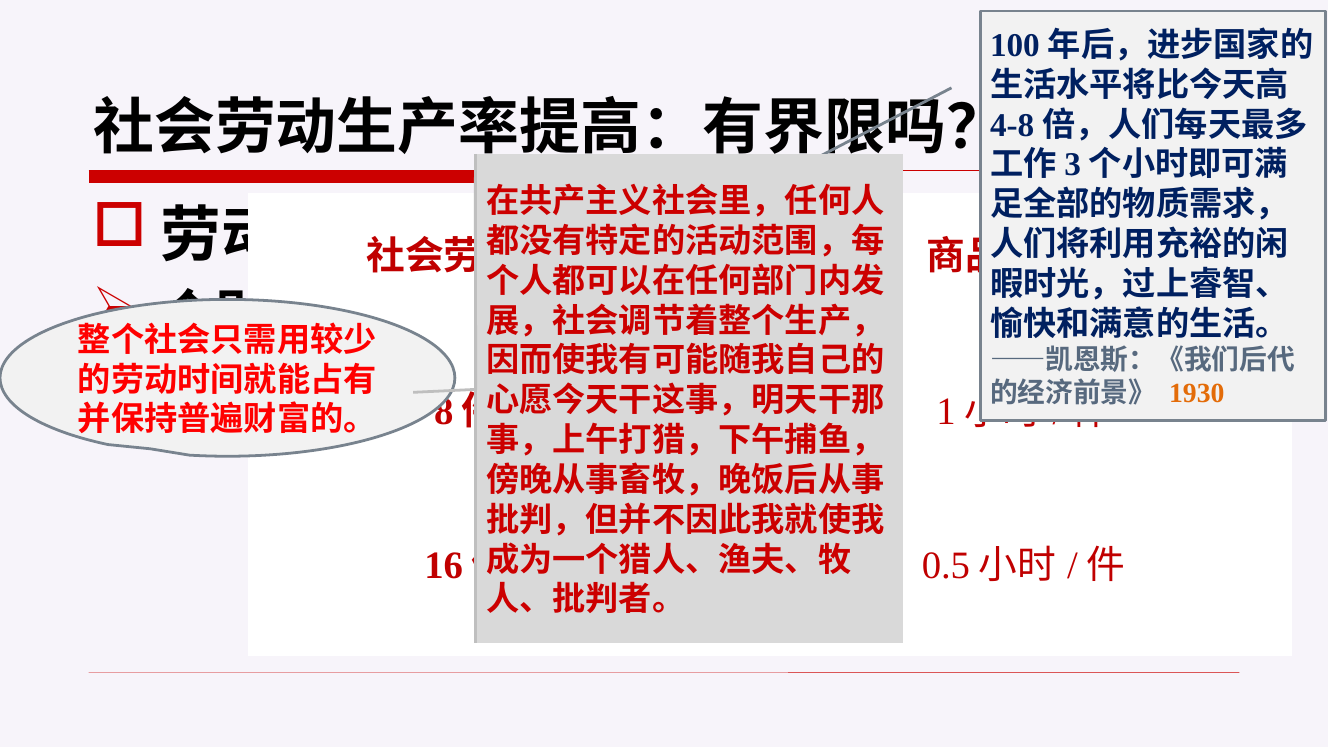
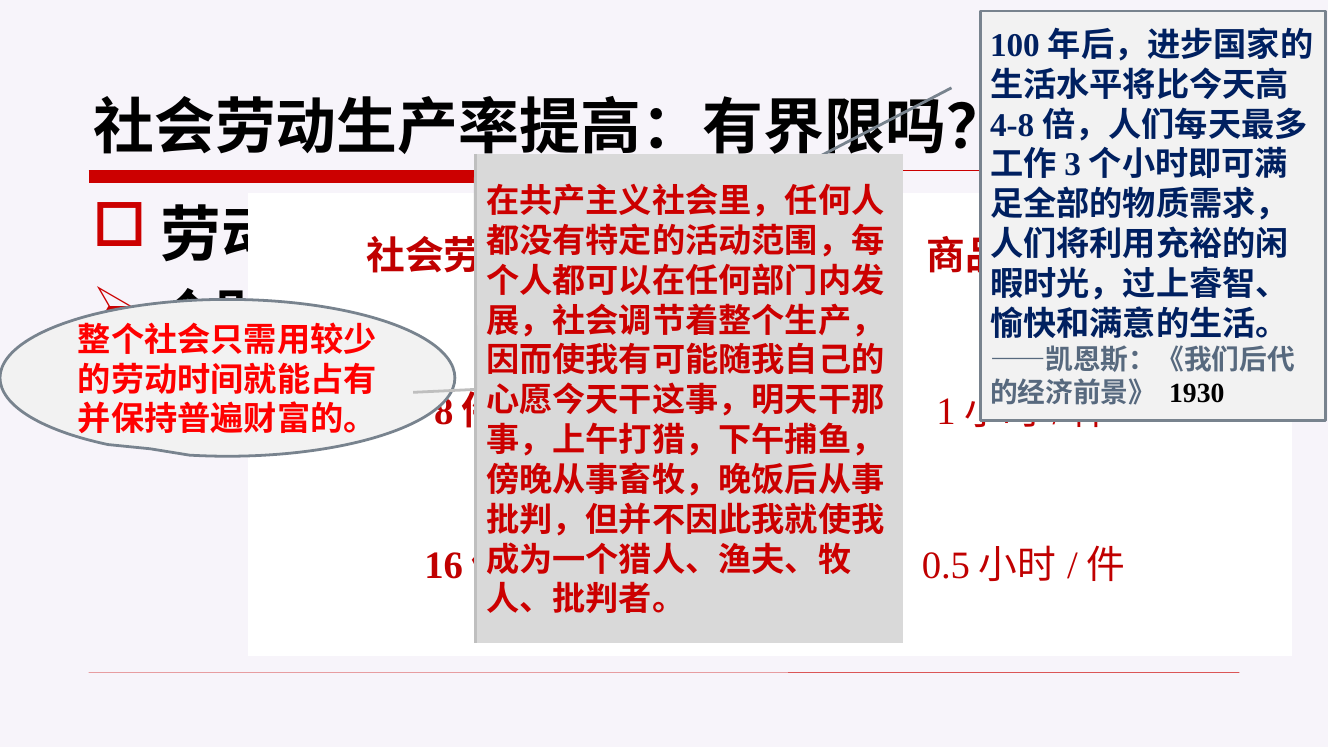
1930 colour: orange -> black
